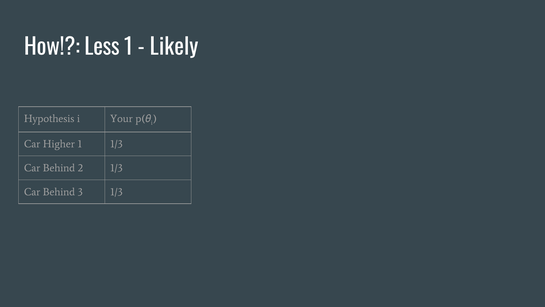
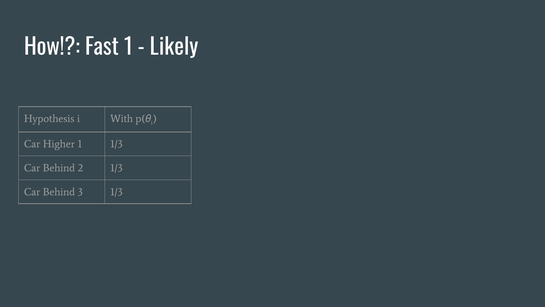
Less: Less -> Fast
Your: Your -> With
